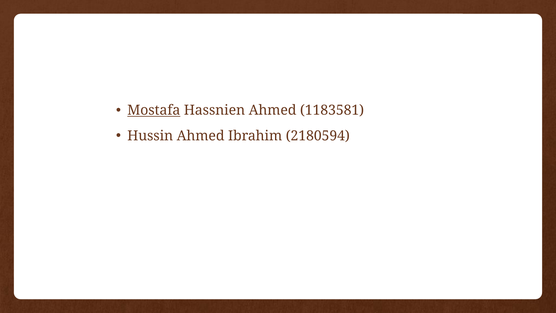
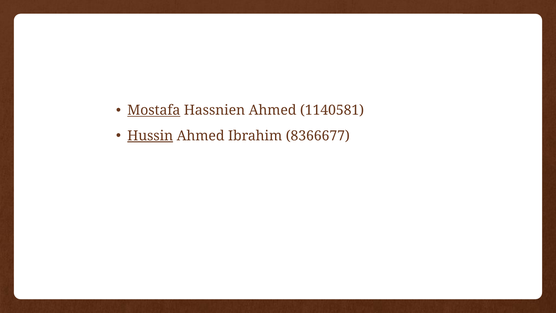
1183581: 1183581 -> 1140581
Hussin underline: none -> present
2180594: 2180594 -> 8366677
